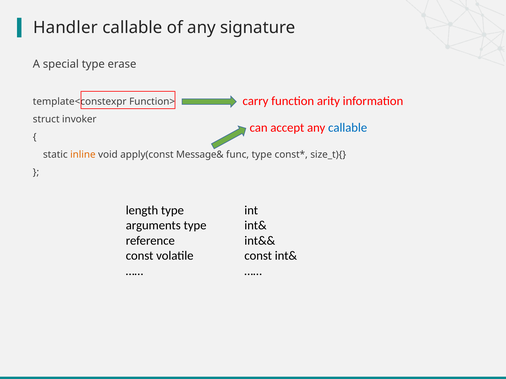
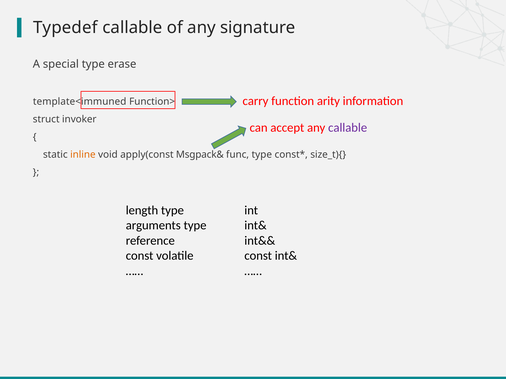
Handler: Handler -> Typedef
template<constexpr: template<constexpr -> template<immuned
callable at (348, 128) colour: blue -> purple
Message&: Message& -> Msgpack&
